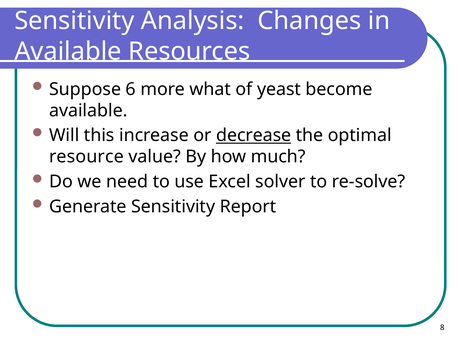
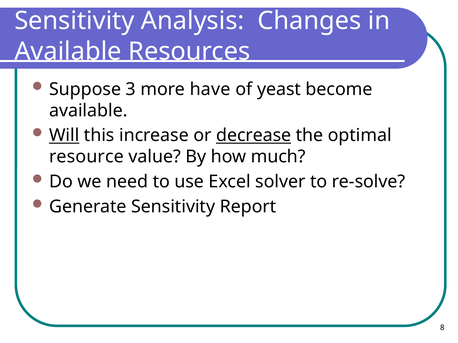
6: 6 -> 3
what: what -> have
Will underline: none -> present
